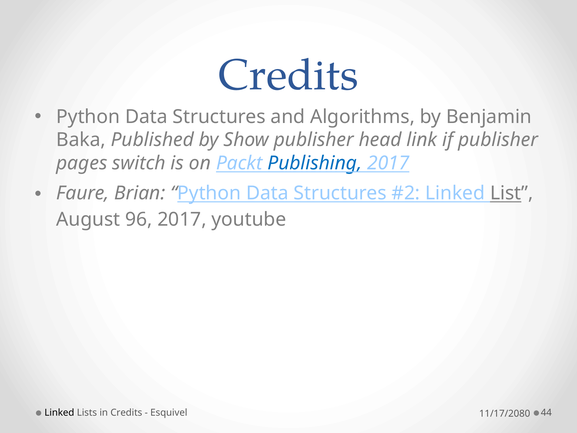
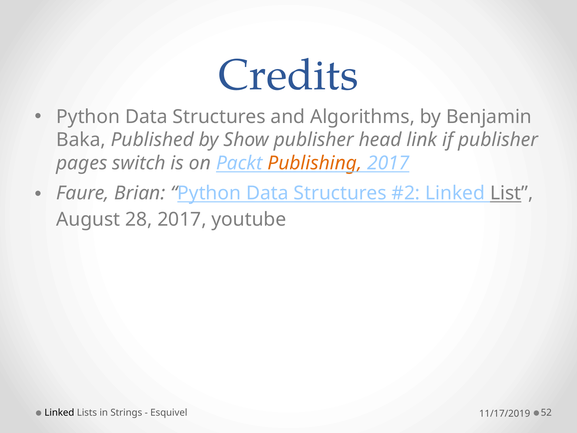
Publishing colour: blue -> orange
96: 96 -> 28
in Credits: Credits -> Strings
44: 44 -> 52
11/17/2080: 11/17/2080 -> 11/17/2019
